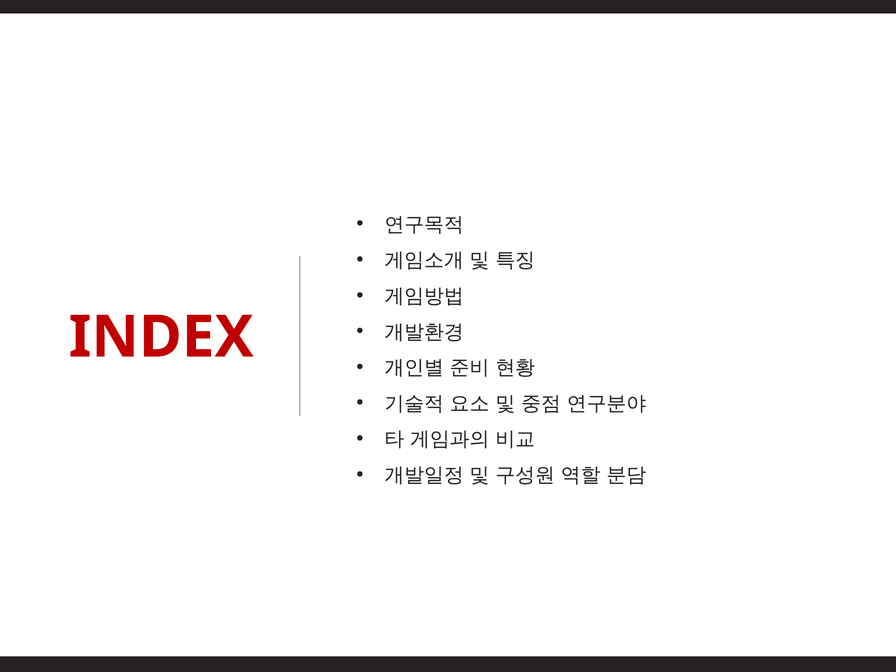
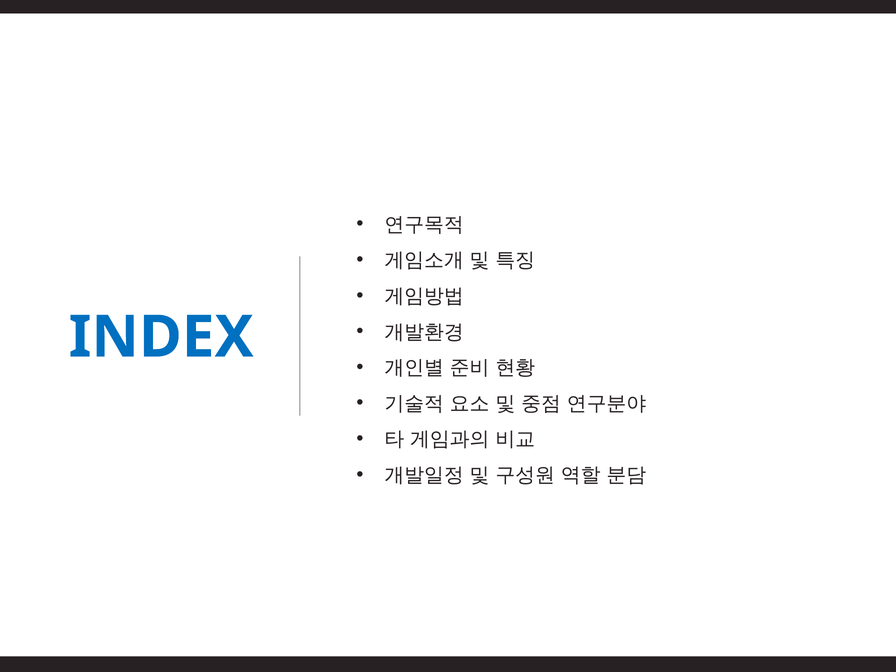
INDEX colour: red -> blue
